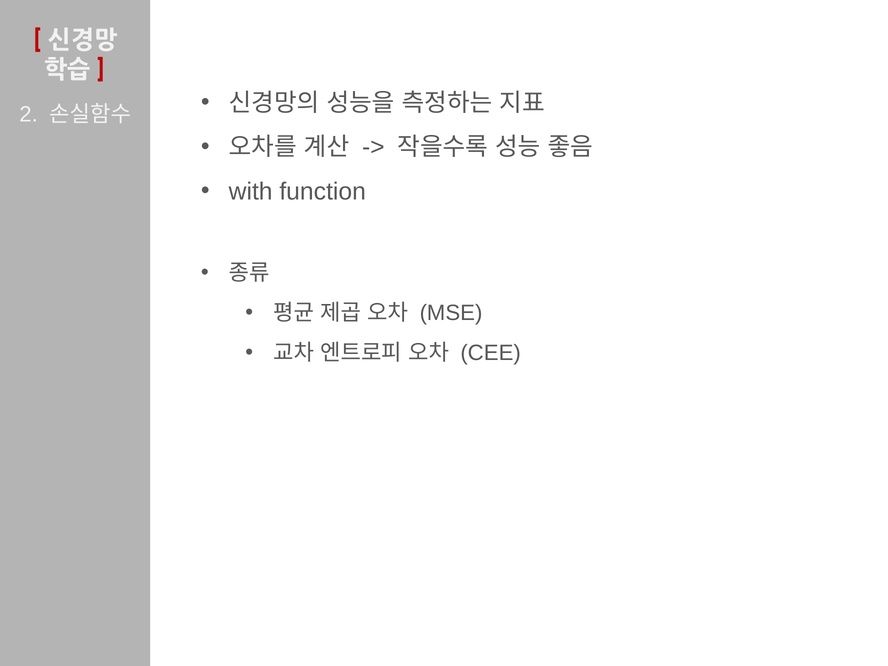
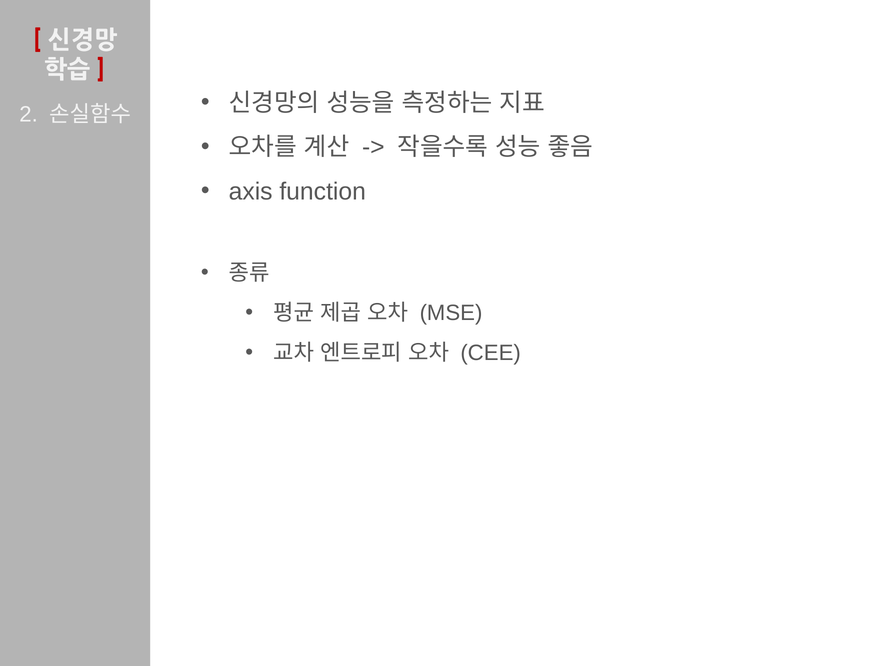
with: with -> axis
